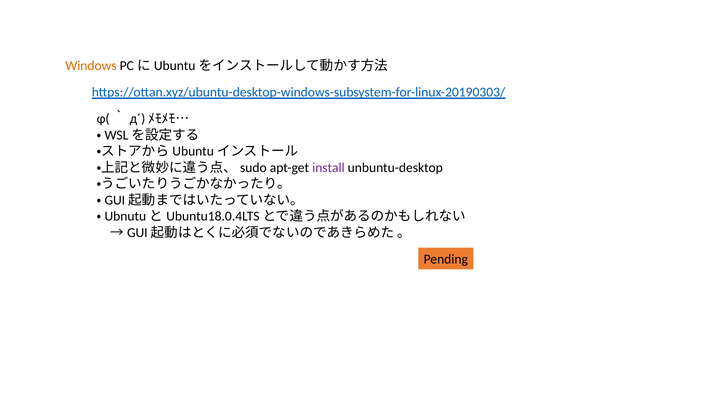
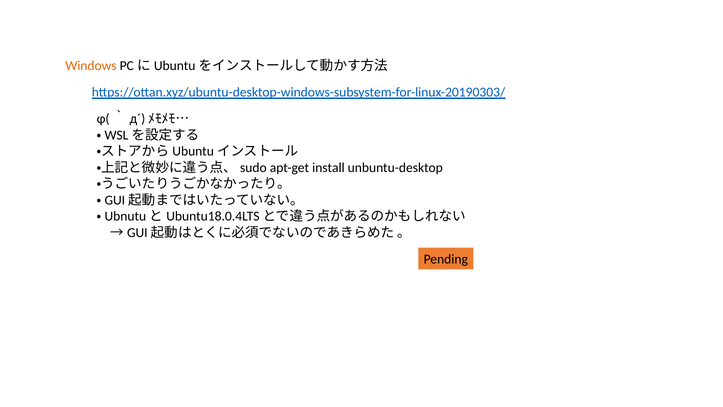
install colour: purple -> black
